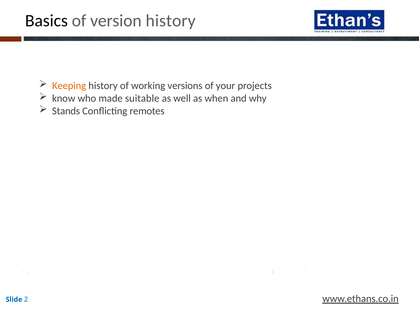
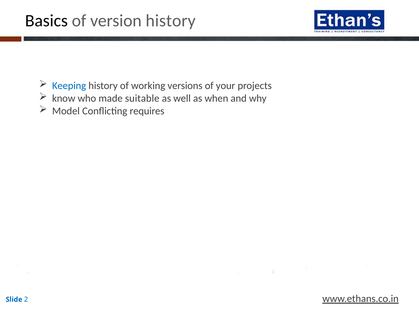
Keeping colour: orange -> blue
Stands: Stands -> Model
remotes: remotes -> requires
